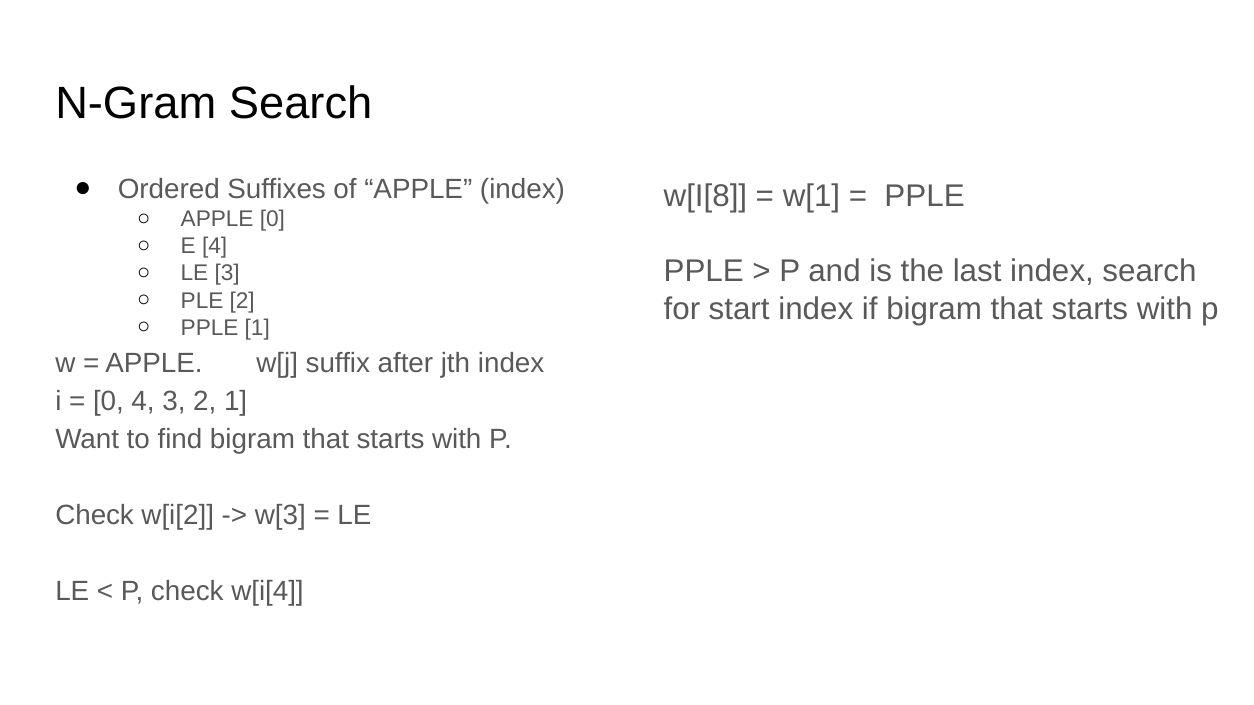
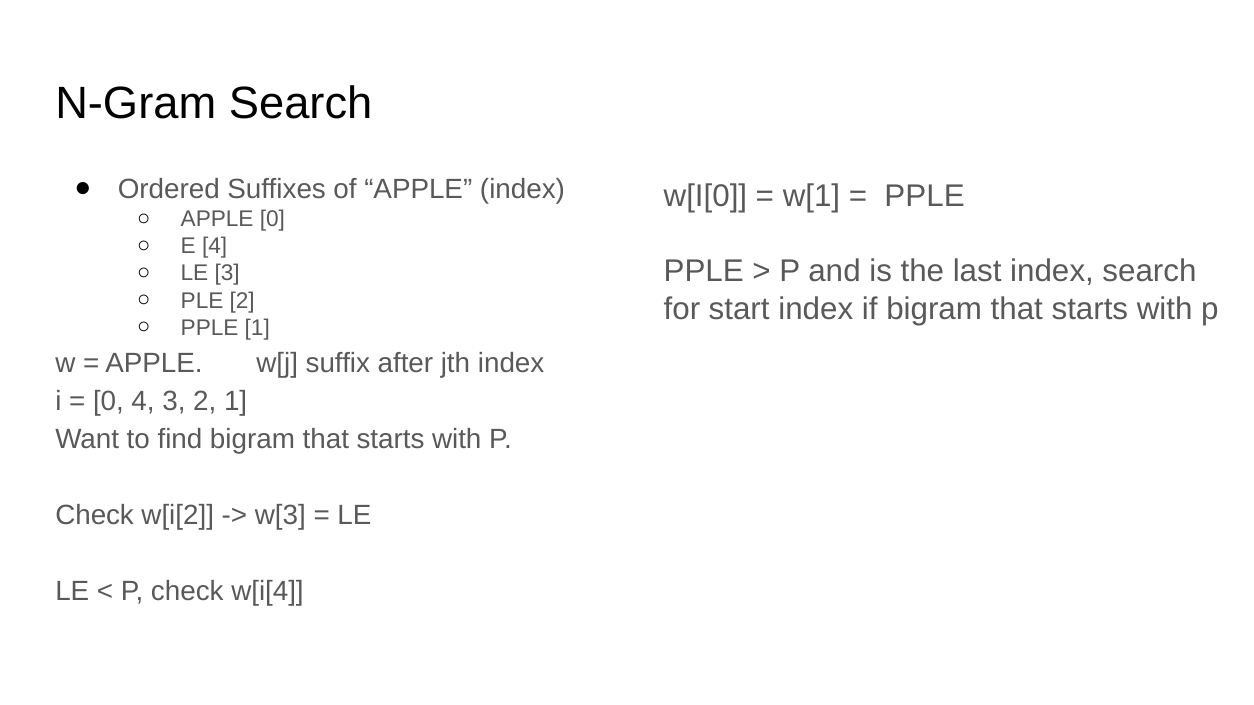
w[I[8: w[I[8 -> w[I[0
